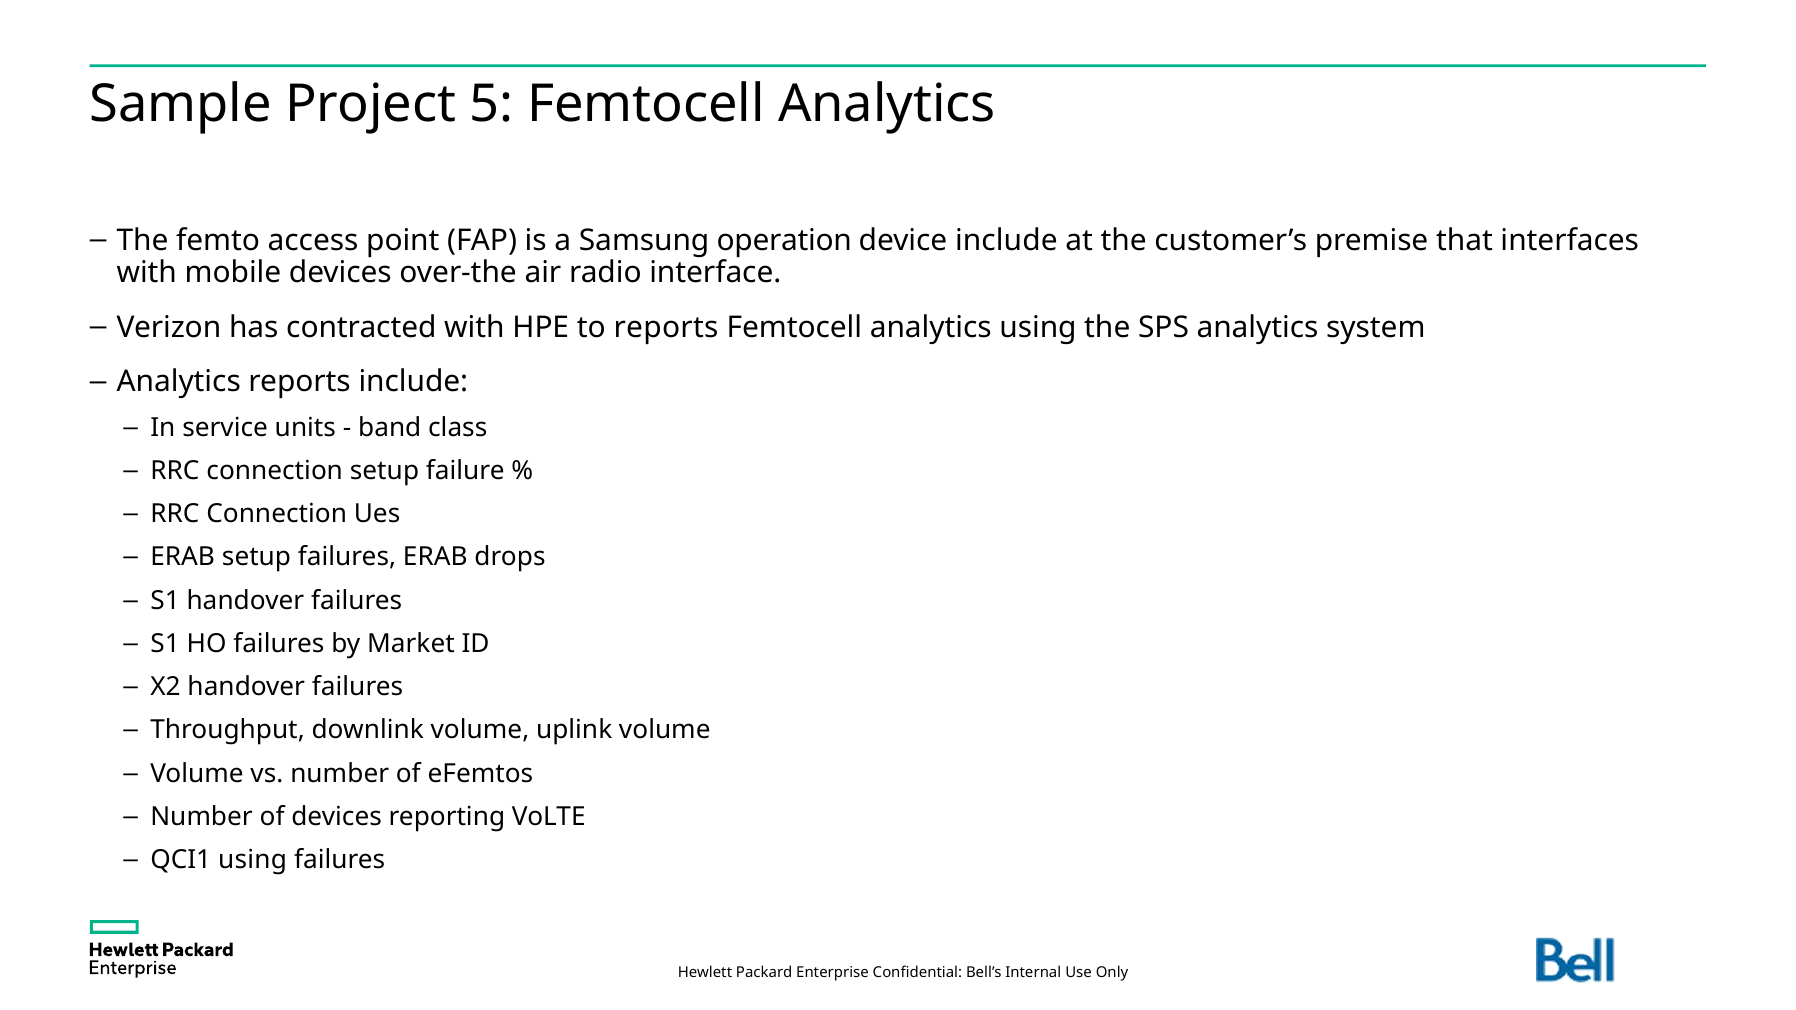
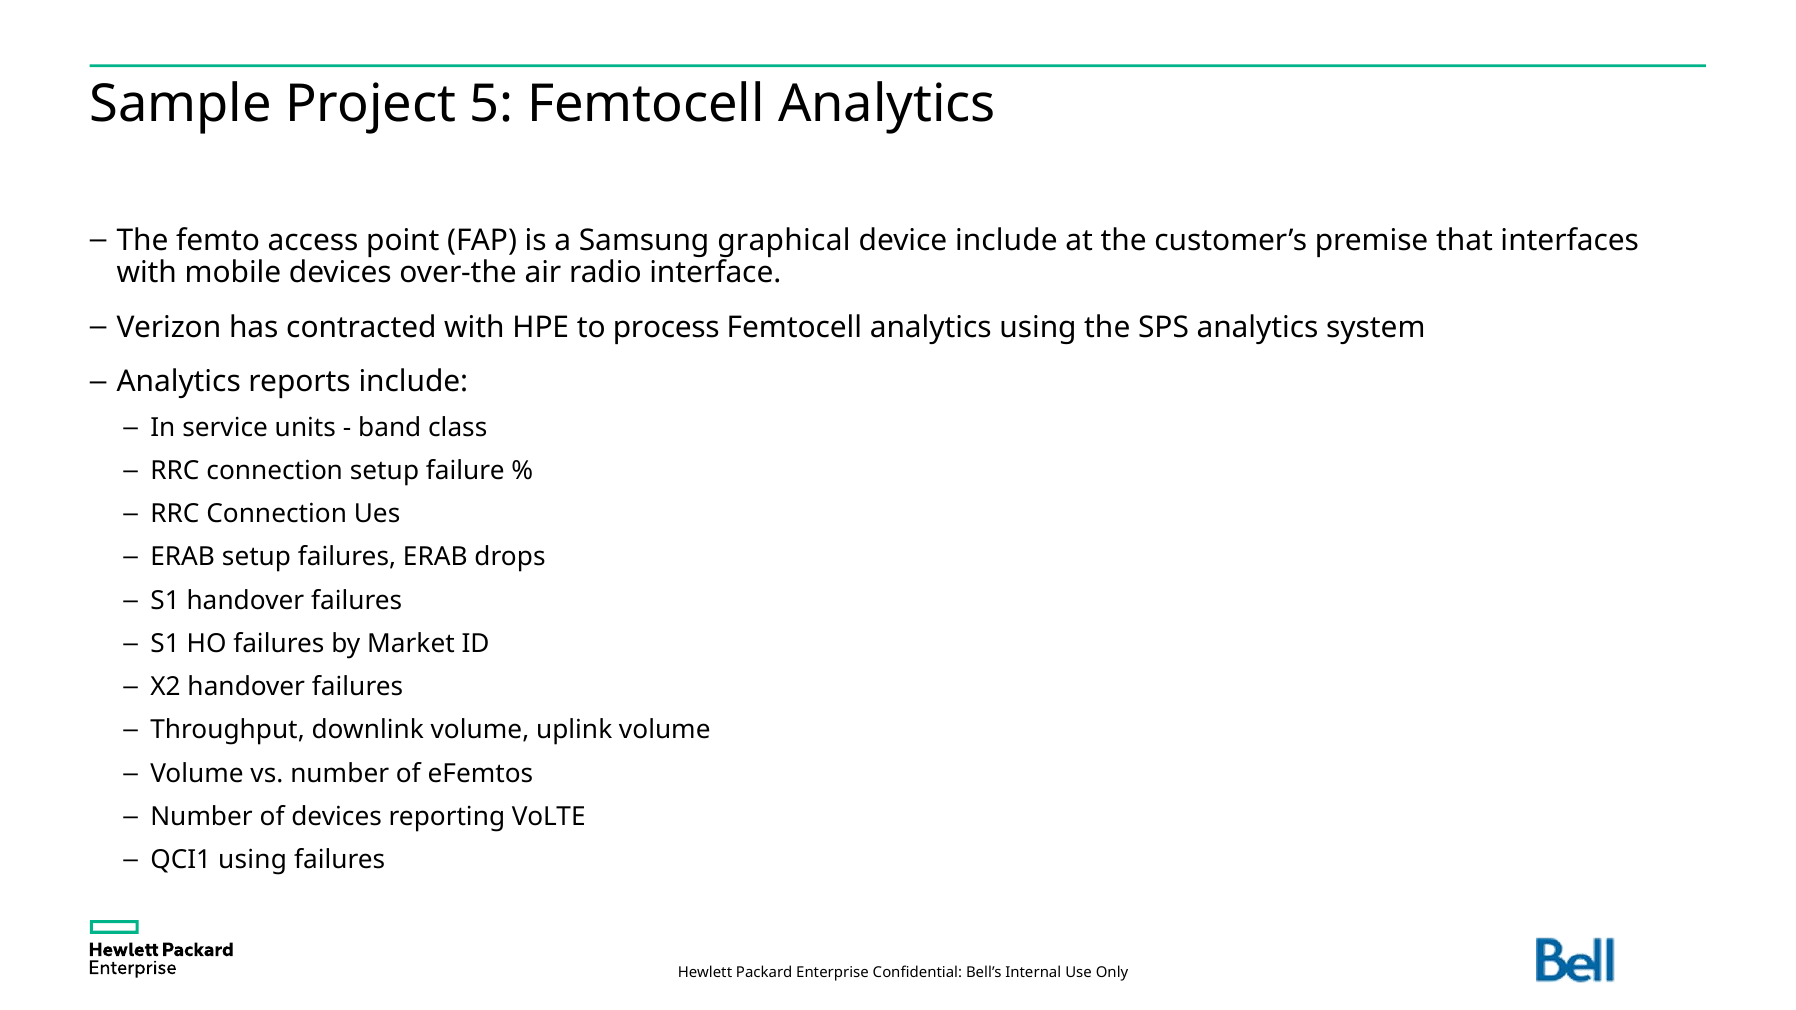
operation: operation -> graphical
to reports: reports -> process
